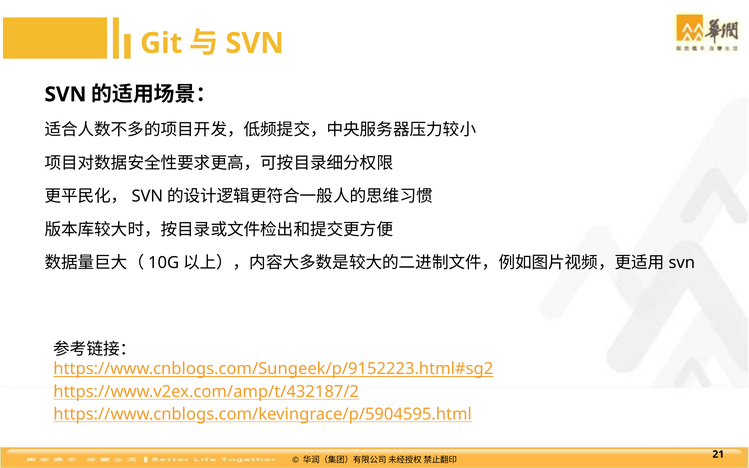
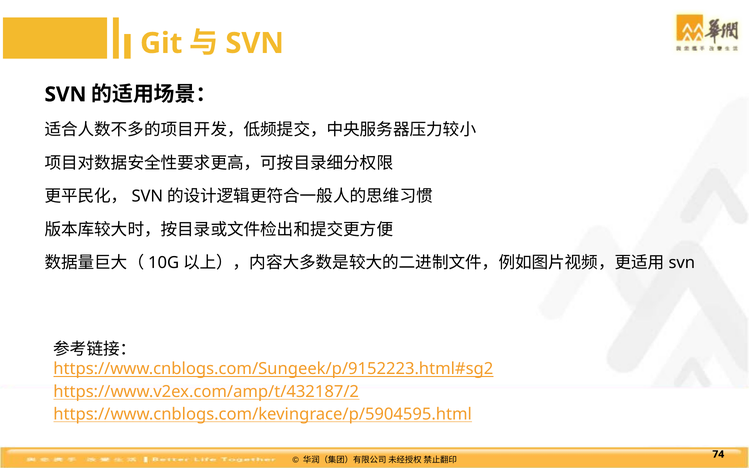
21: 21 -> 74
